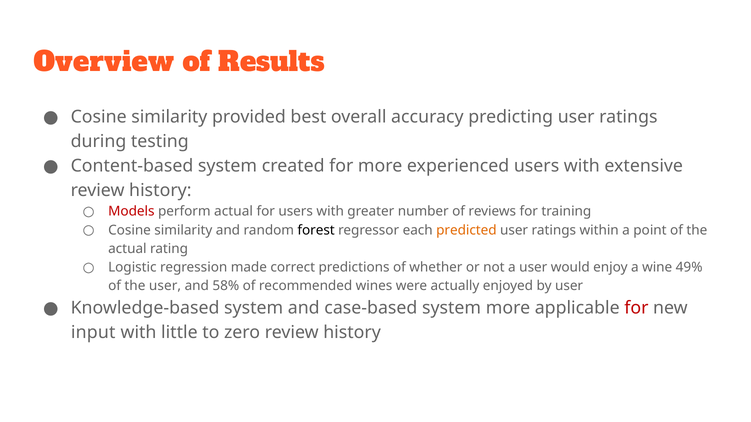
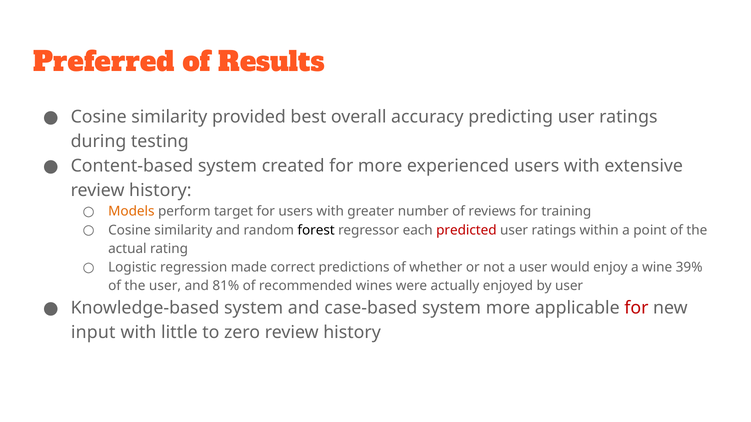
Overview: Overview -> Preferred
Models colour: red -> orange
perform actual: actual -> target
predicted colour: orange -> red
49%: 49% -> 39%
58%: 58% -> 81%
